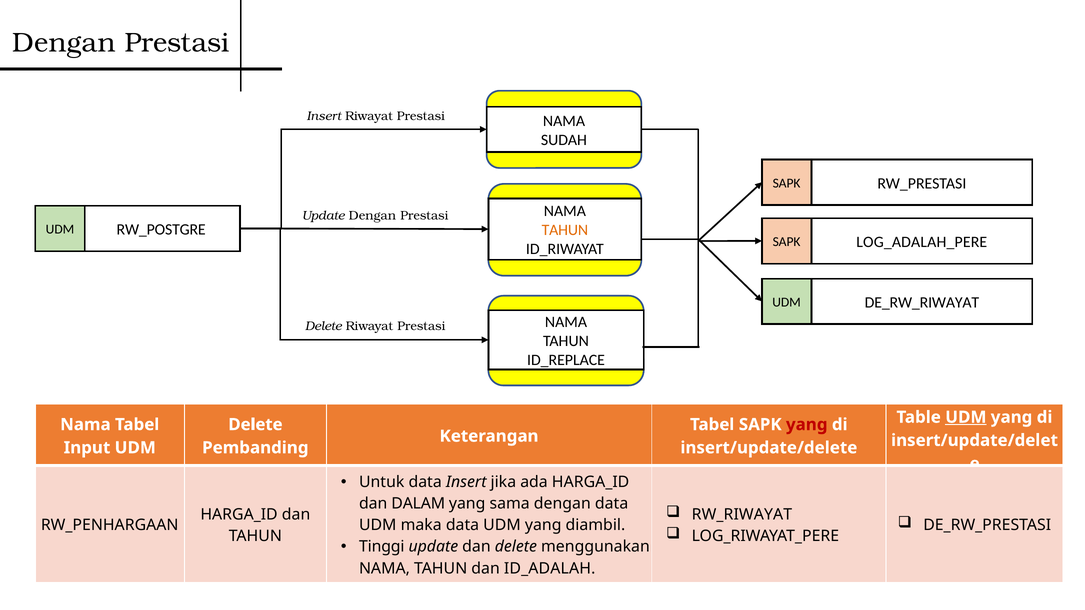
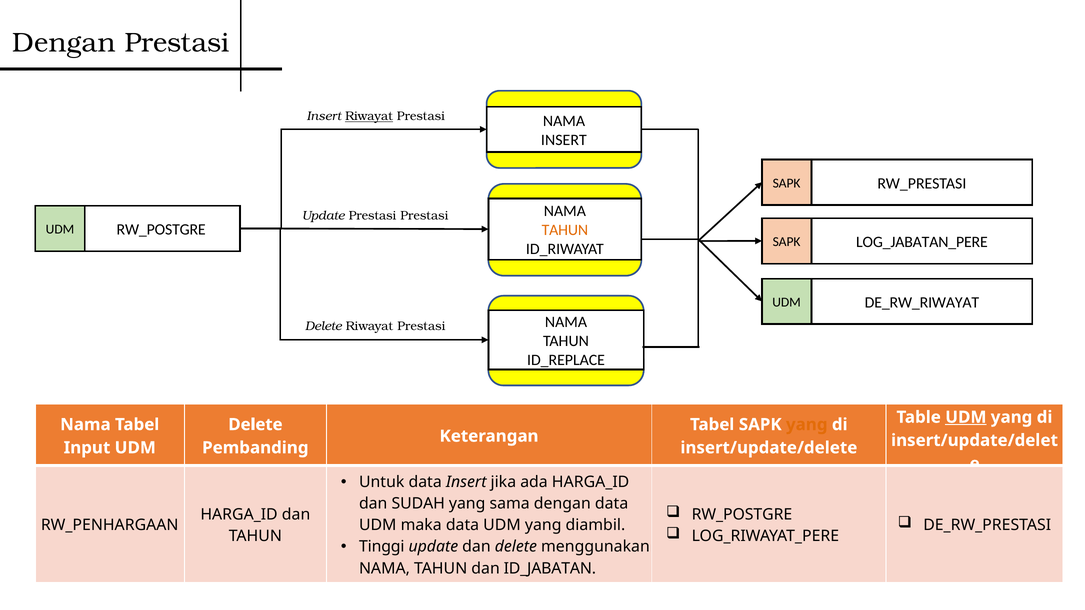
Riwayat at (369, 116) underline: none -> present
SUDAH at (564, 140): SUDAH -> INSERT
Update Dengan: Dengan -> Prestasi
LOG_ADALAH_PERE: LOG_ADALAH_PERE -> LOG_JABATAN_PERE
yang at (807, 425) colour: red -> orange
DALAM: DALAM -> SUDAH
RW_RIWAYAT at (742, 515): RW_RIWAYAT -> RW_POSTGRE
ID_ADALAH: ID_ADALAH -> ID_JABATAN
